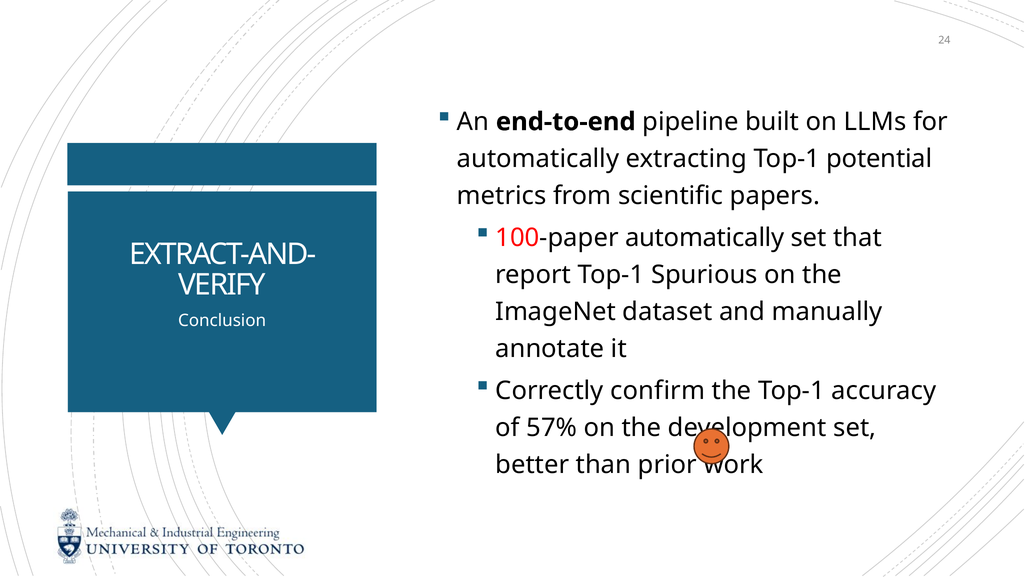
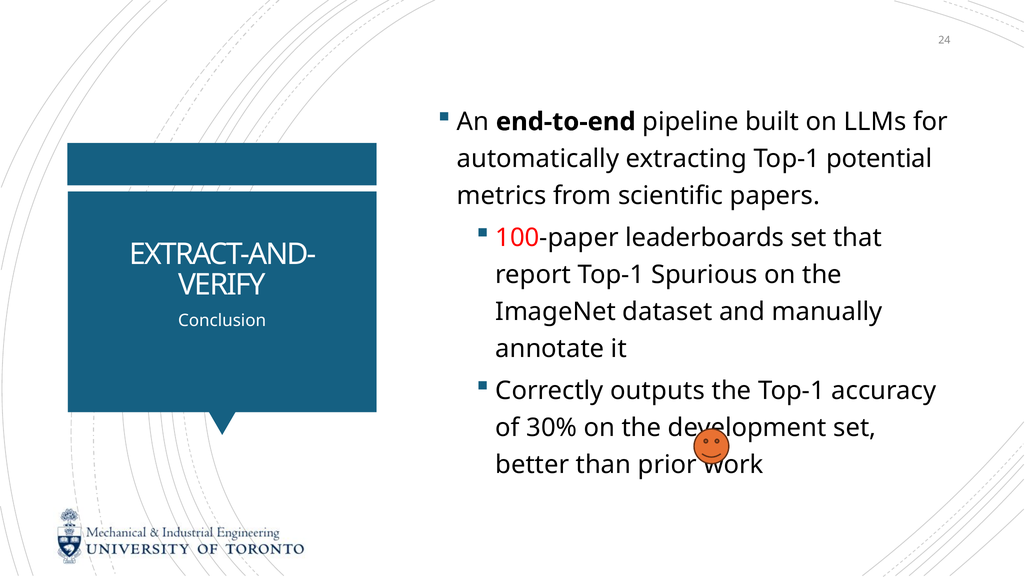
100-paper automatically: automatically -> leaderboards
confirm: confirm -> outputs
57%: 57% -> 30%
